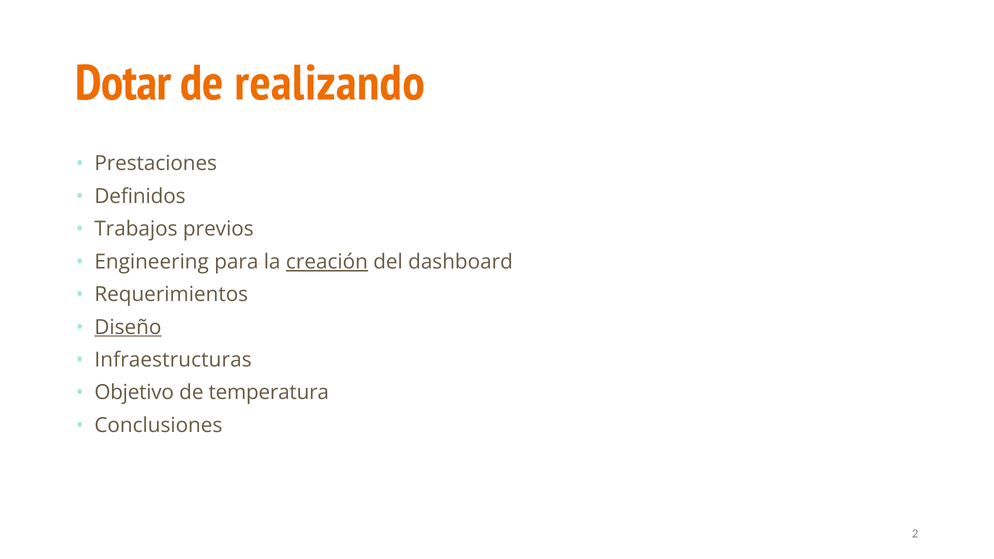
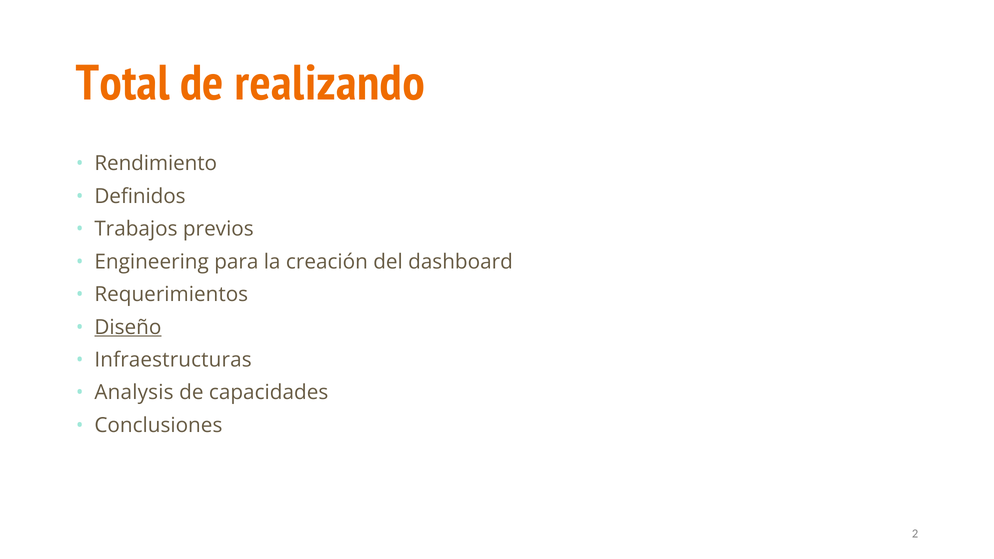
Dotar: Dotar -> Total
Prestaciones: Prestaciones -> Rendimiento
creación underline: present -> none
Objetivo: Objetivo -> Analysis
temperatura: temperatura -> capacidades
